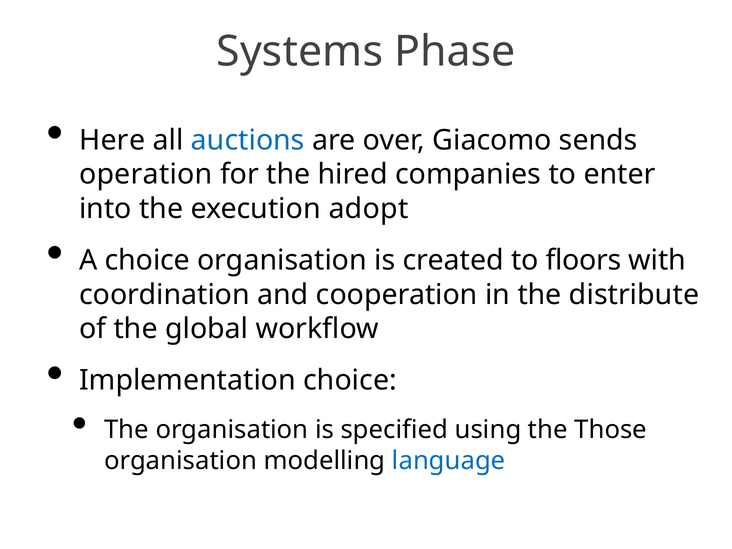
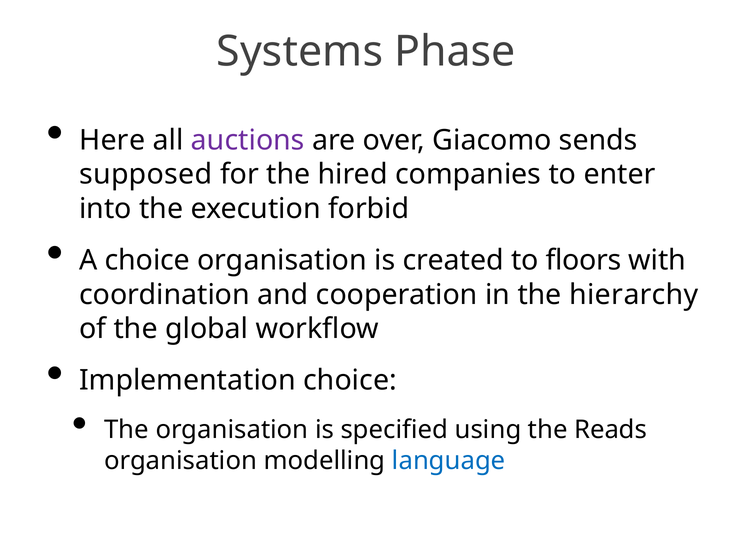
auctions colour: blue -> purple
operation: operation -> supposed
adopt: adopt -> forbid
distribute: distribute -> hierarchy
Those: Those -> Reads
